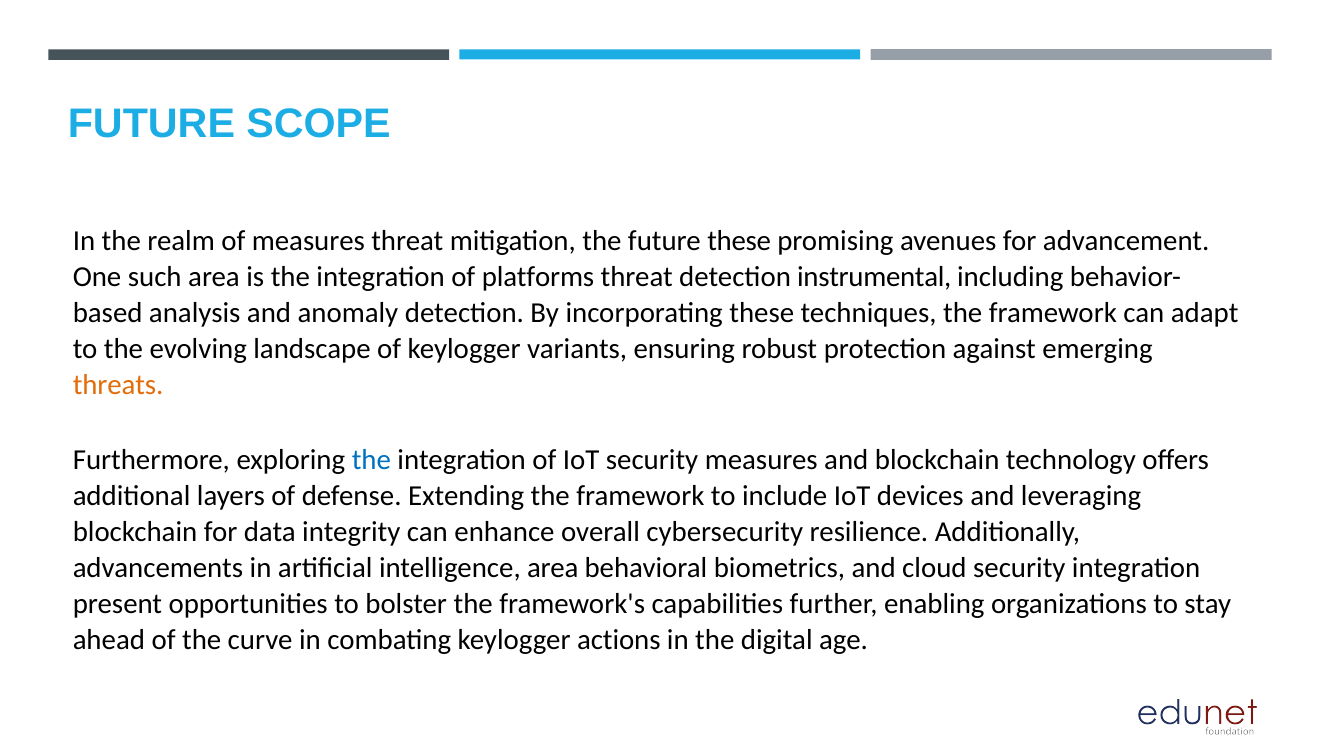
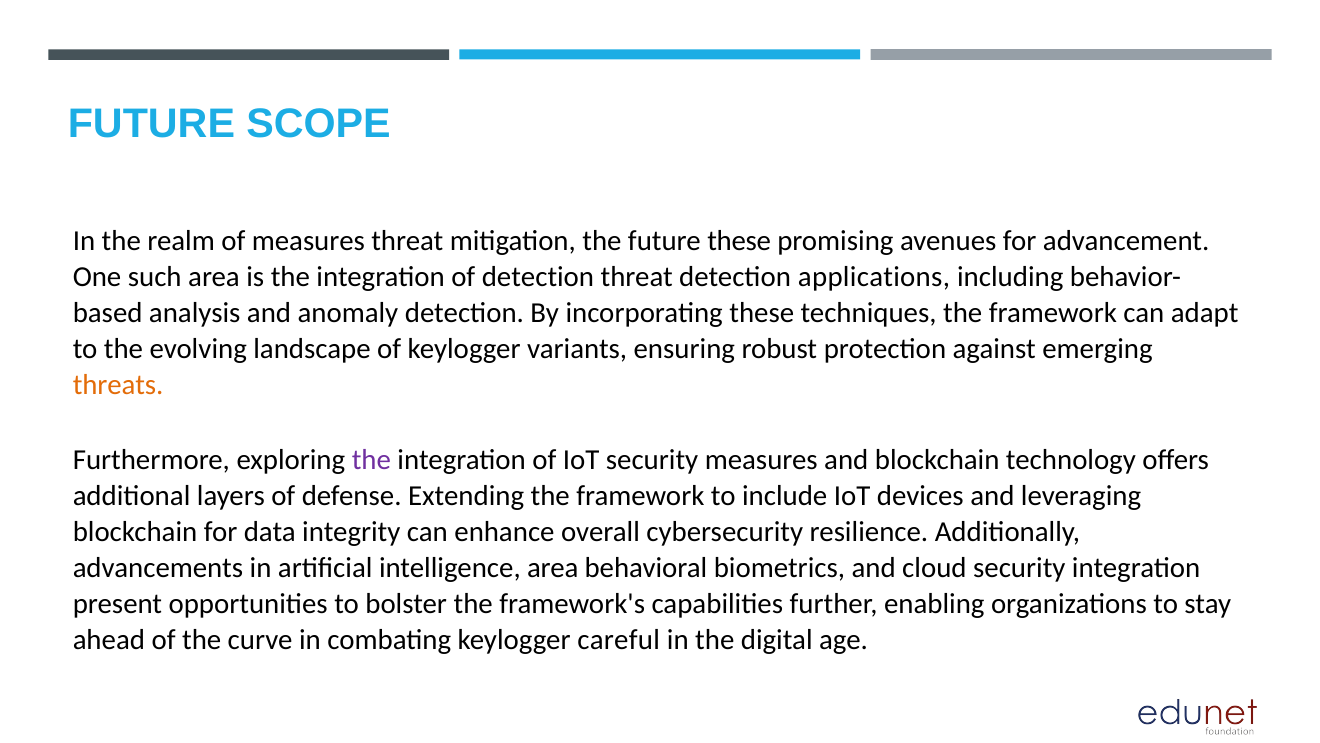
of platforms: platforms -> detection
instrumental: instrumental -> applications
the at (371, 460) colour: blue -> purple
actions: actions -> careful
